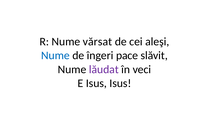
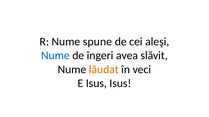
vărsat: vărsat -> spune
pace: pace -> avea
lăudat colour: purple -> orange
